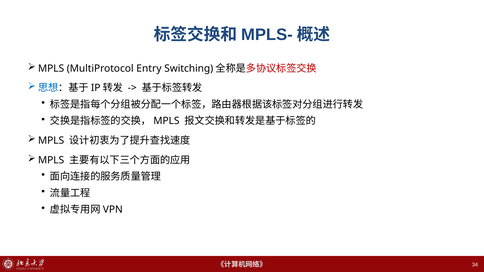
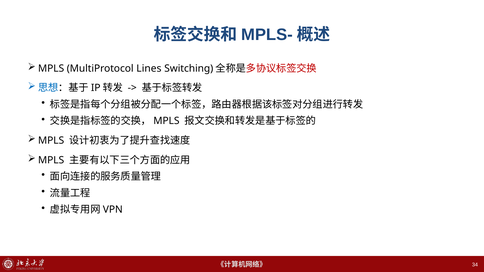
Entry: Entry -> Lines
